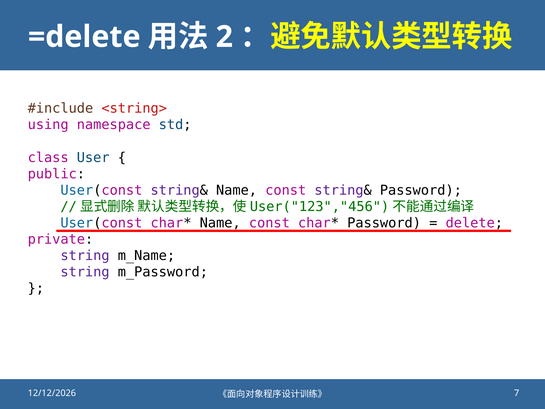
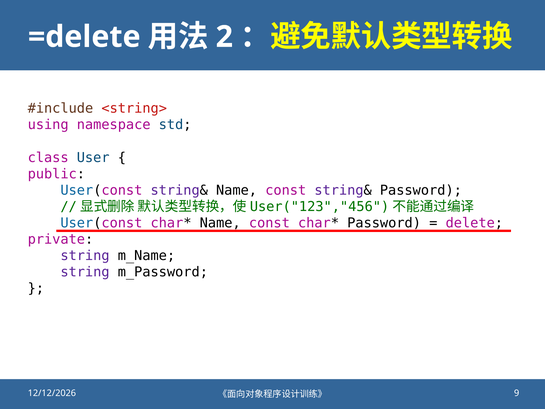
7: 7 -> 9
